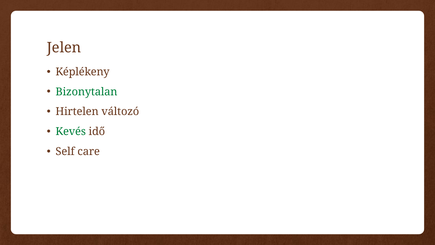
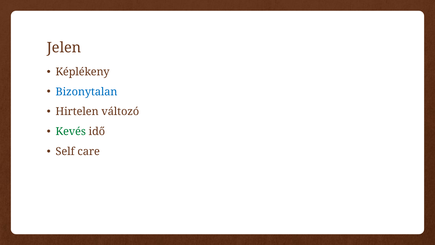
Bizonytalan colour: green -> blue
